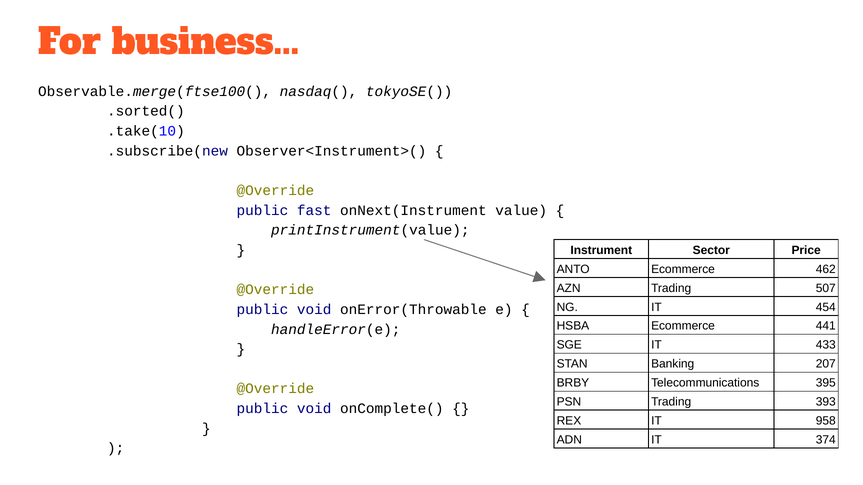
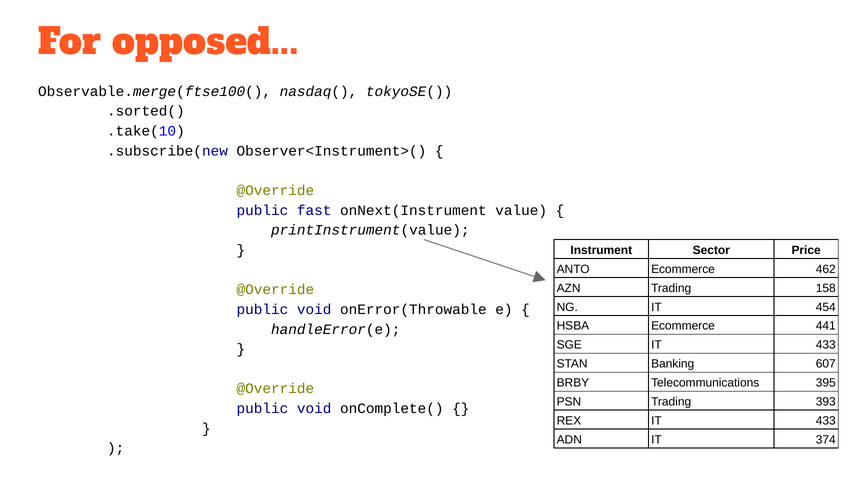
business: business -> opposed
507: 507 -> 158
207: 207 -> 607
REX IT 958: 958 -> 433
